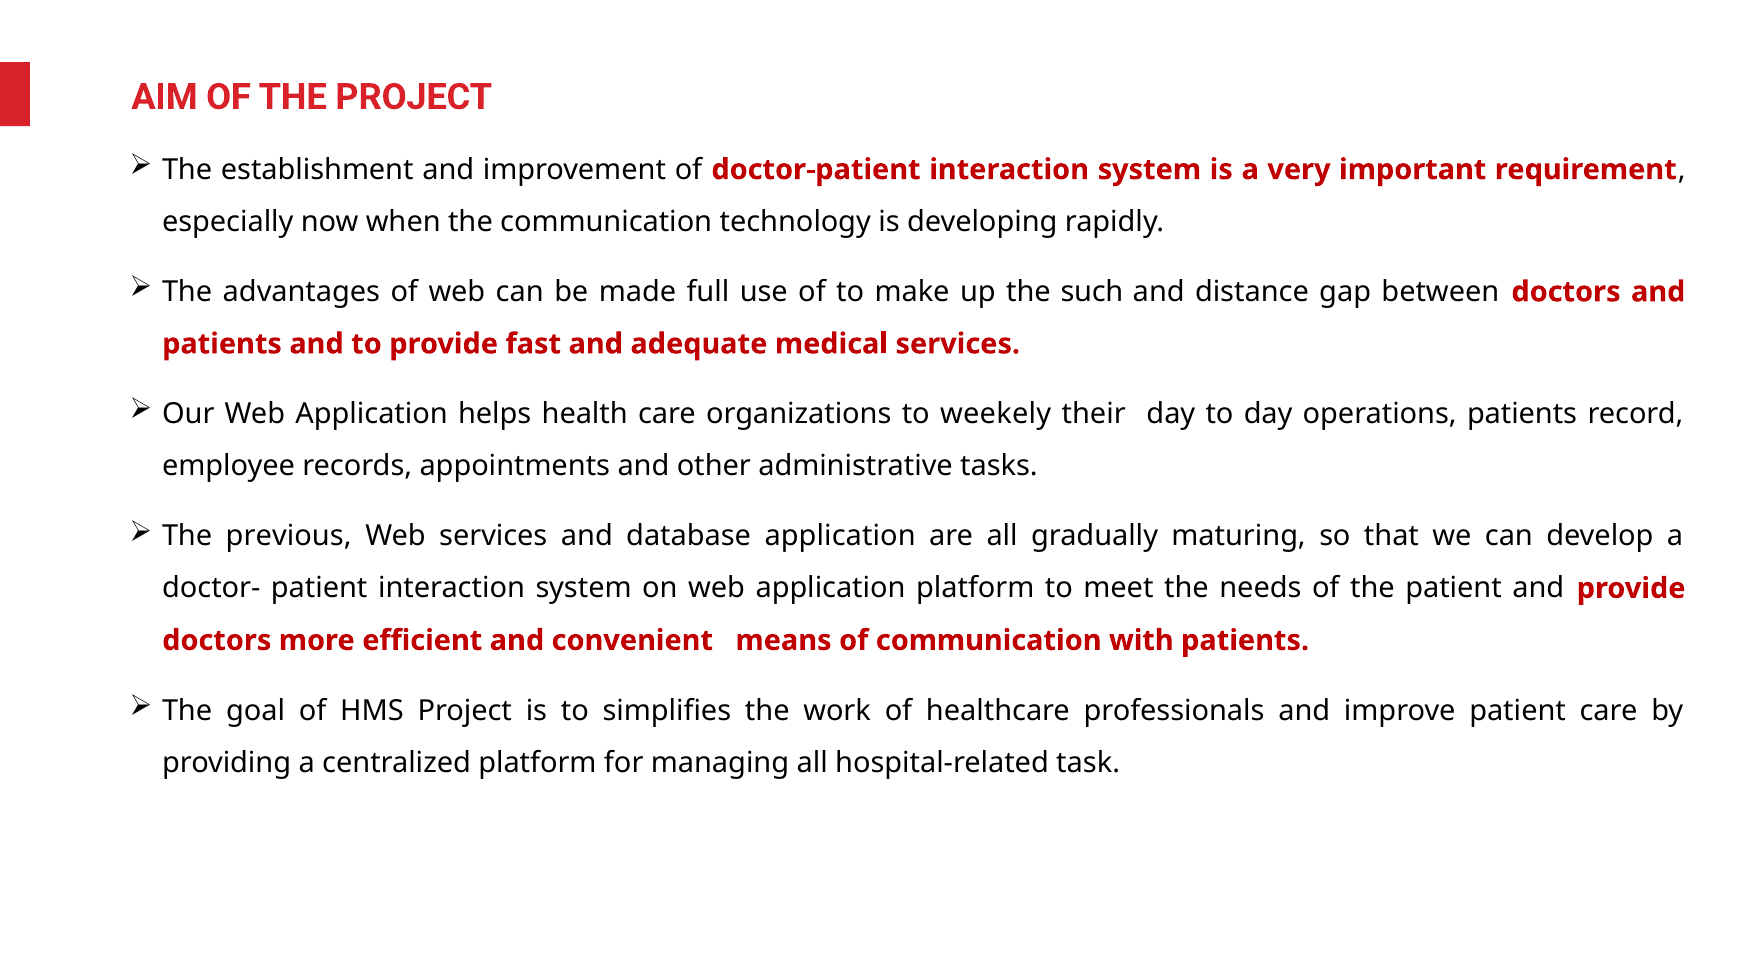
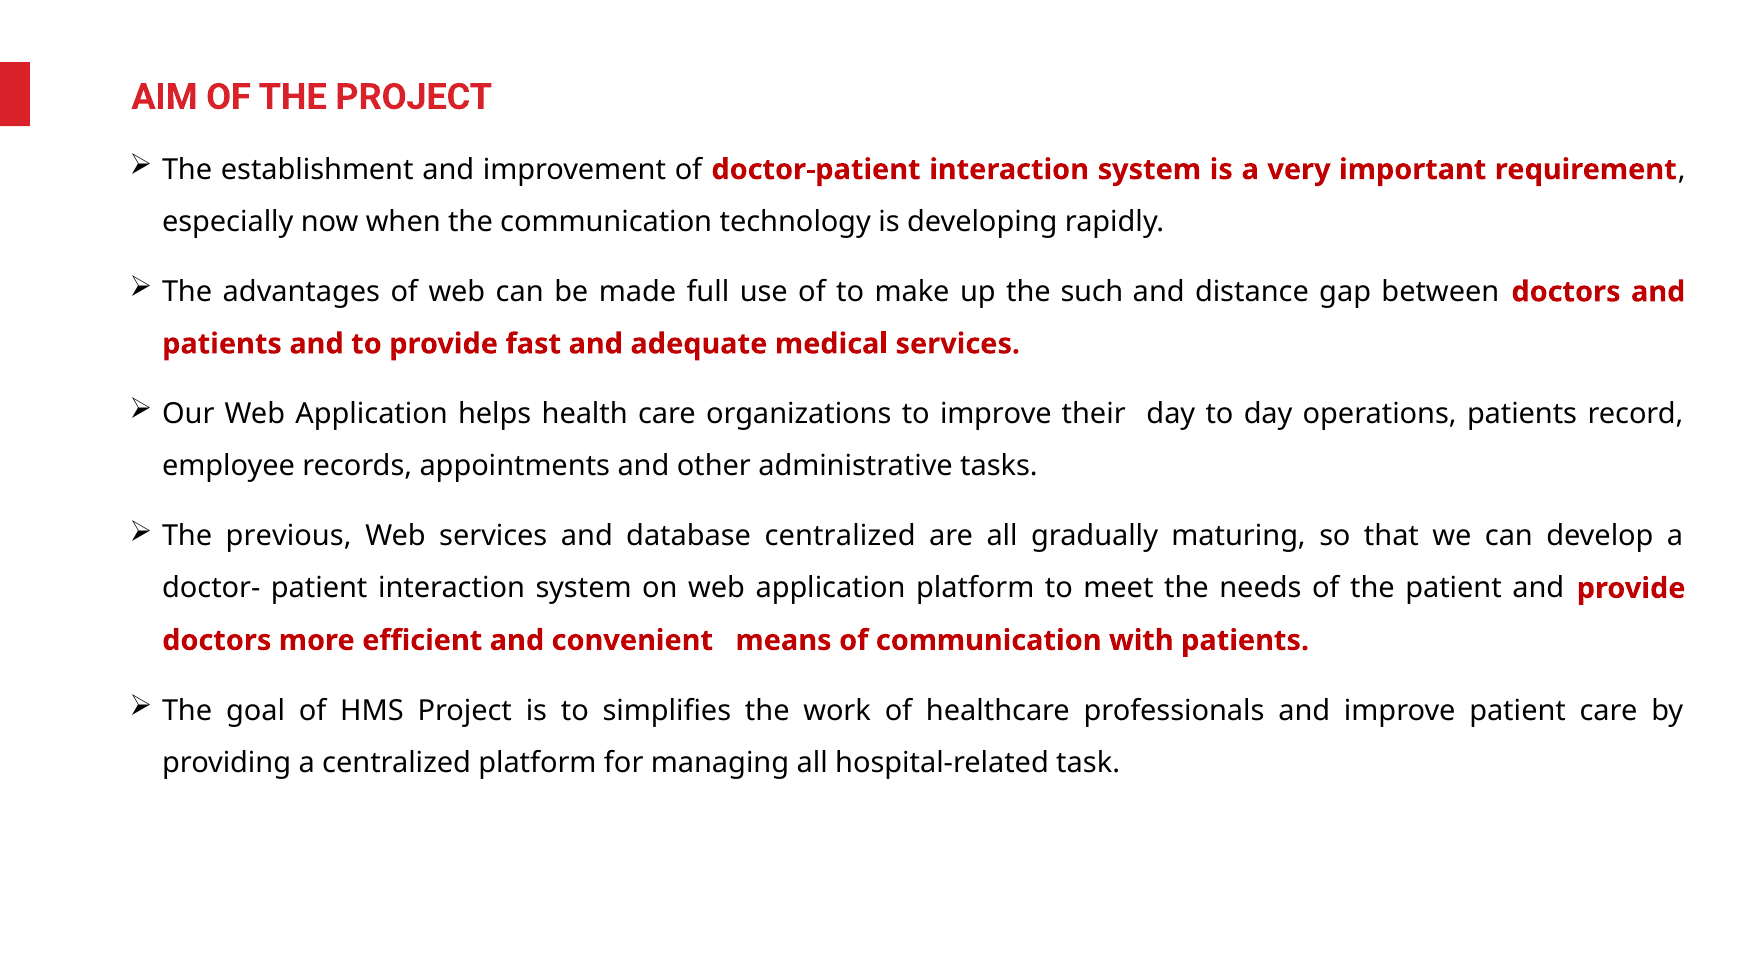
to weekely: weekely -> improve
database application: application -> centralized
